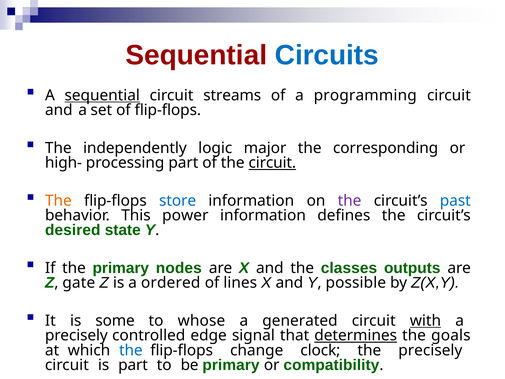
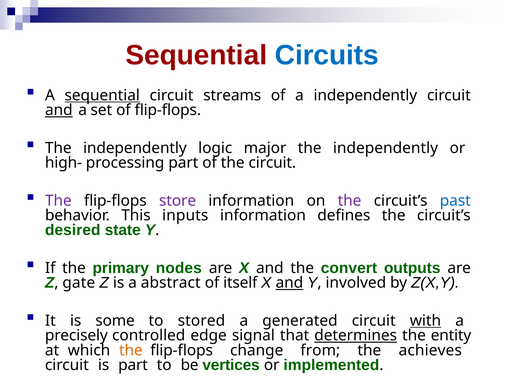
a programming: programming -> independently
and at (59, 110) underline: none -> present
corresponding at (386, 148): corresponding -> independently
circuit at (272, 163) underline: present -> none
The at (58, 200) colour: orange -> purple
store colour: blue -> purple
power: power -> inputs
classes: classes -> convert
ordered: ordered -> abstract
lines: lines -> itself
and at (289, 283) underline: none -> present
possible: possible -> involved
whose: whose -> stored
goals: goals -> entity
the at (131, 350) colour: blue -> orange
clock: clock -> from
the precisely: precisely -> achieves
be primary: primary -> vertices
compatibility: compatibility -> implemented
